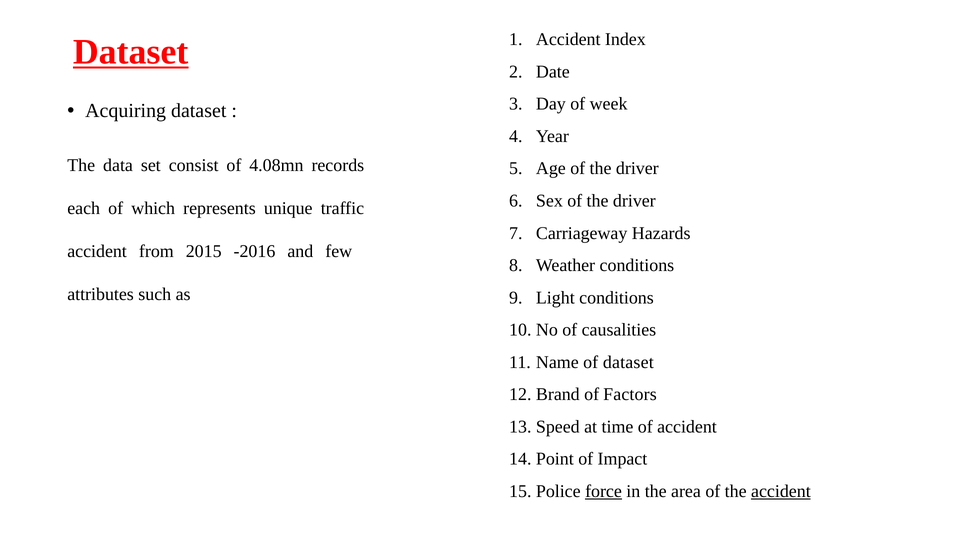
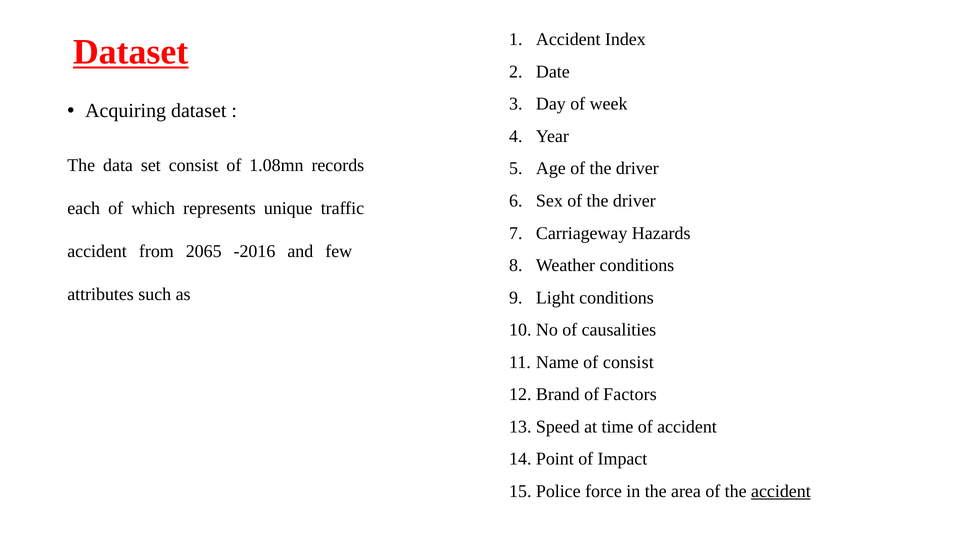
4.08mn: 4.08mn -> 1.08mn
2015: 2015 -> 2065
of dataset: dataset -> consist
force underline: present -> none
